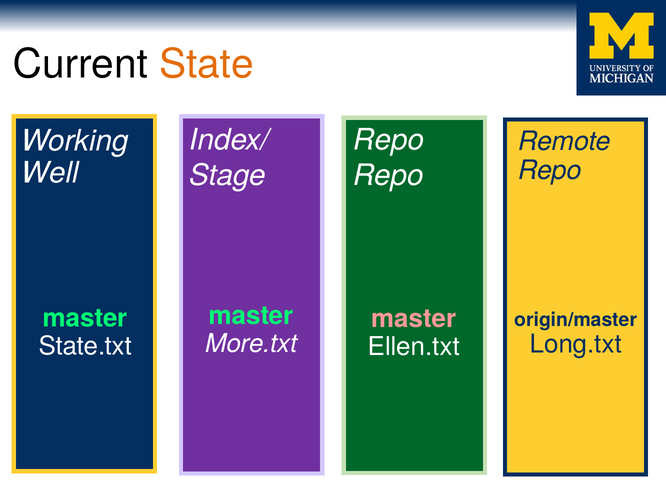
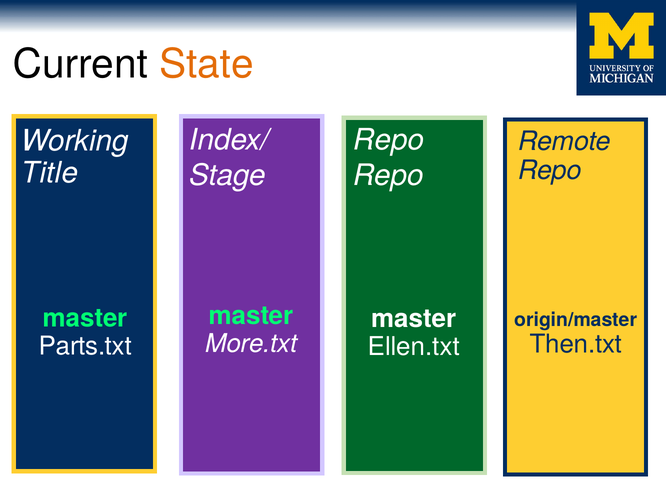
Well: Well -> Title
master at (414, 318) colour: pink -> white
Long.txt: Long.txt -> Then.txt
State.txt: State.txt -> Parts.txt
